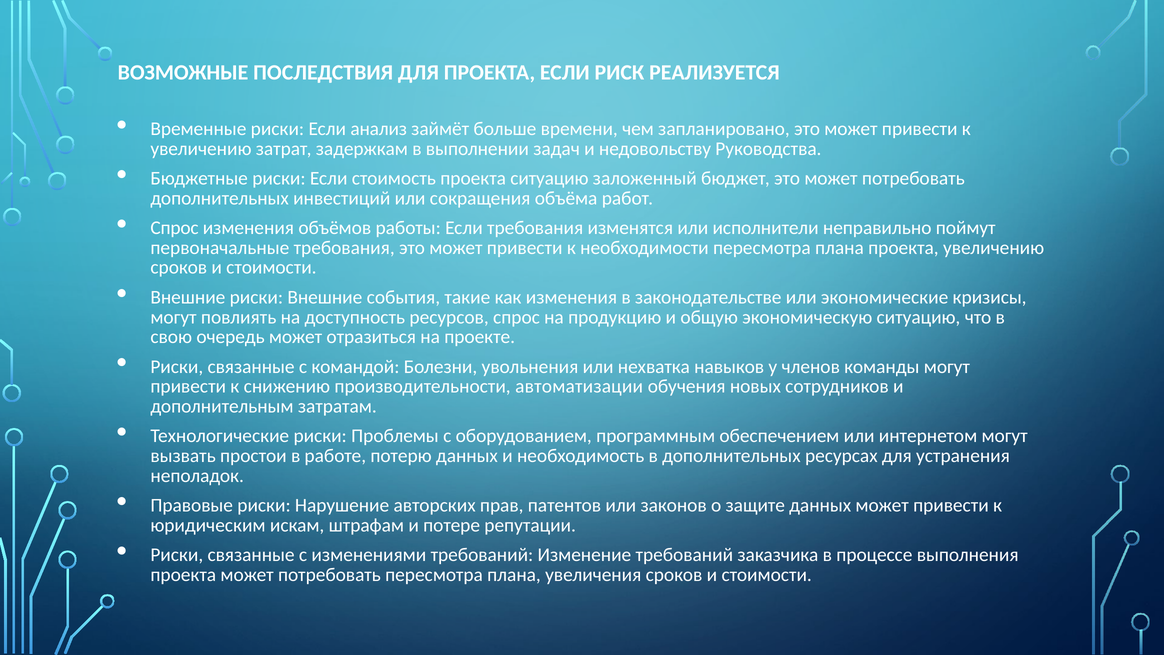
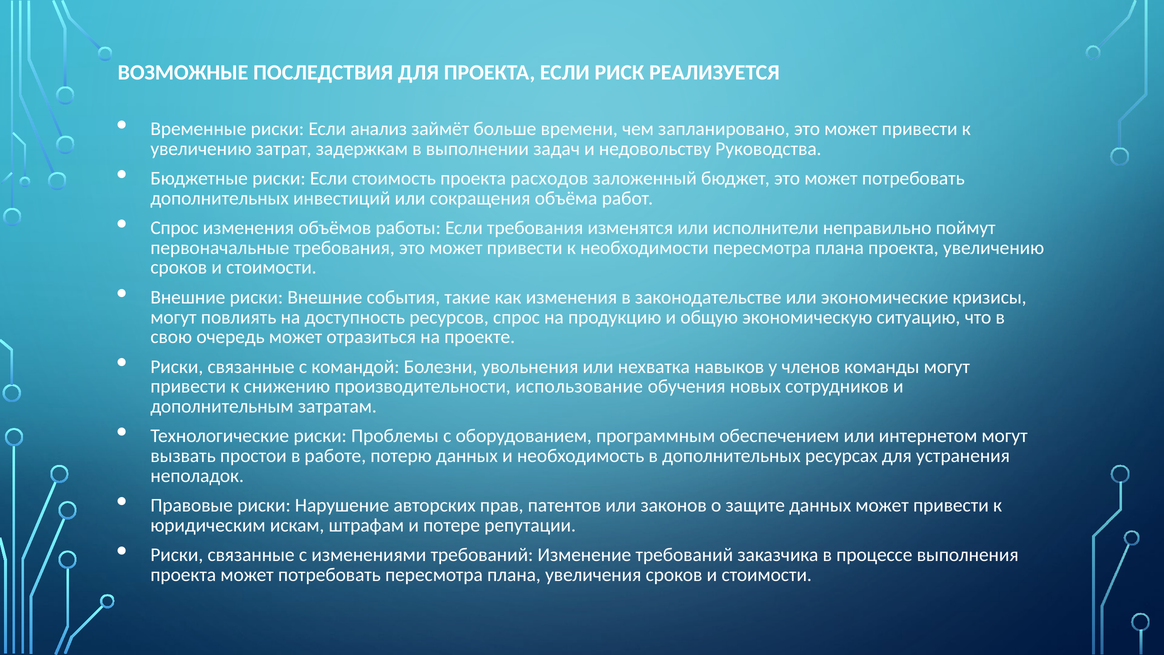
проекта ситуацию: ситуацию -> расходов
автоматизации: автоматизации -> использование
